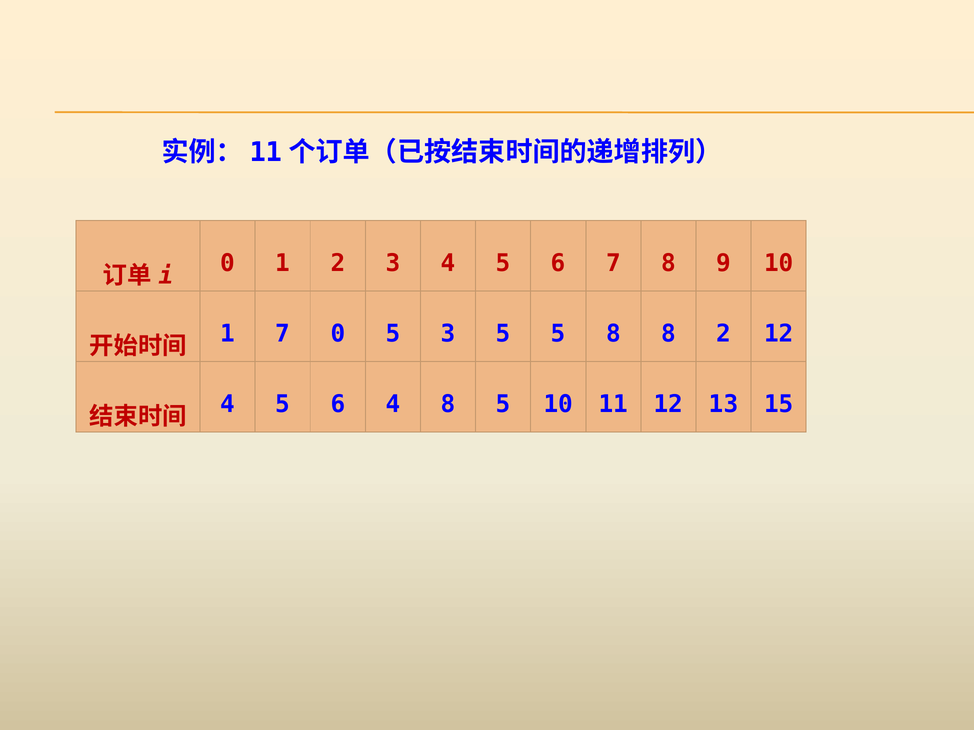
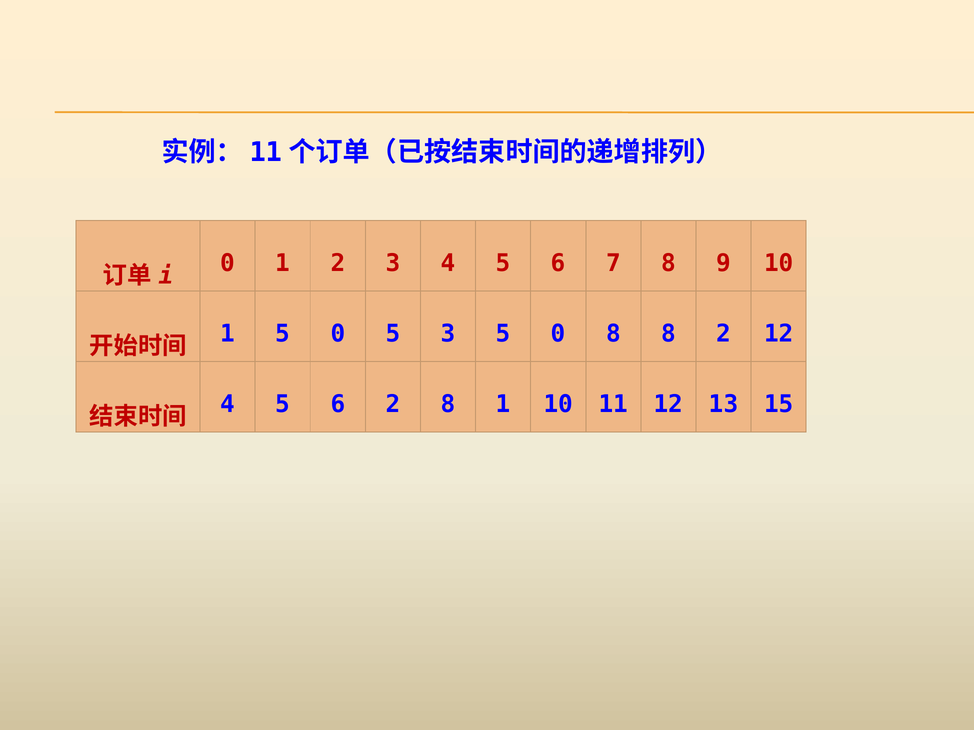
1 7: 7 -> 5
3 5 5: 5 -> 0
6 4: 4 -> 2
8 5: 5 -> 1
